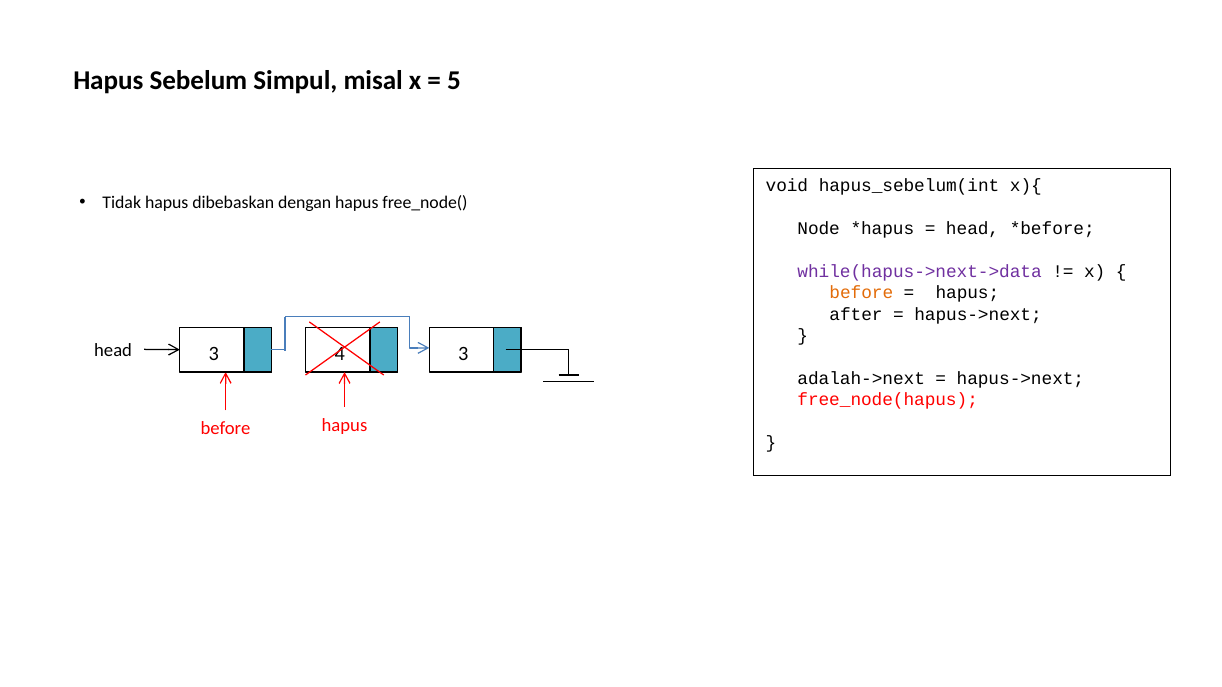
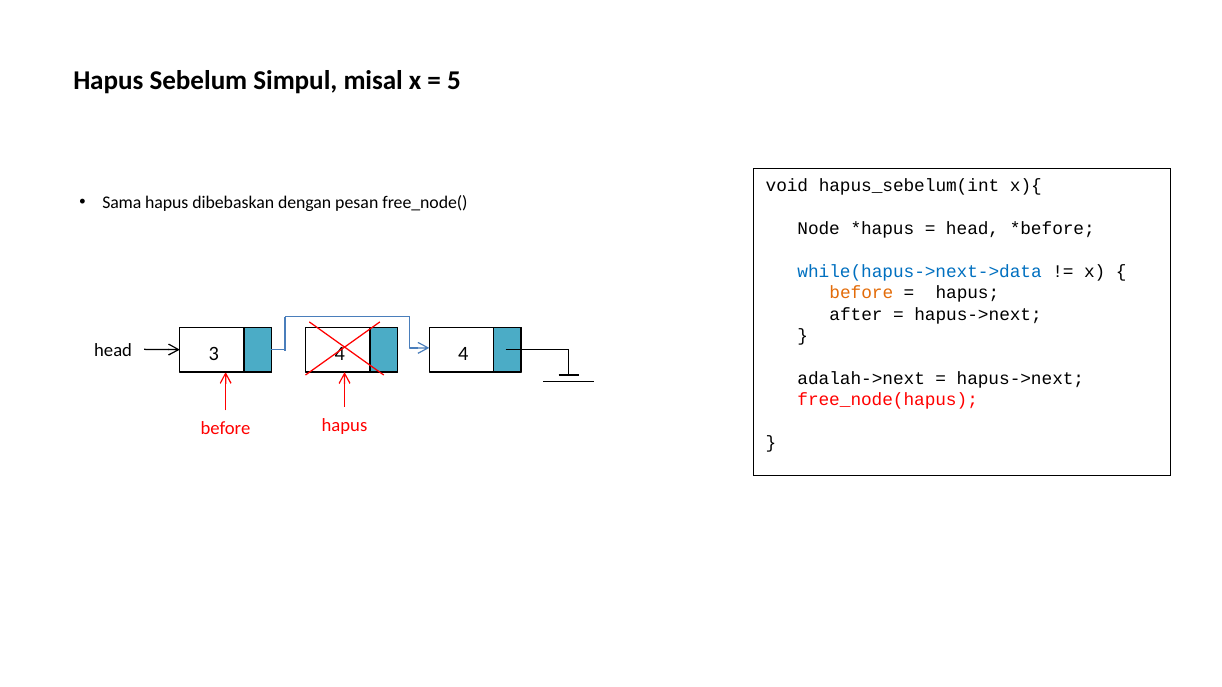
Tidak: Tidak -> Sama
dengan hapus: hapus -> pesan
while(hapus->next->data colour: purple -> blue
4 3: 3 -> 4
